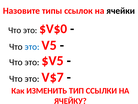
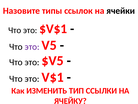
$V$0: $V$0 -> $V$1
это at (32, 47) colour: blue -> purple
V$7: V$7 -> V$1
